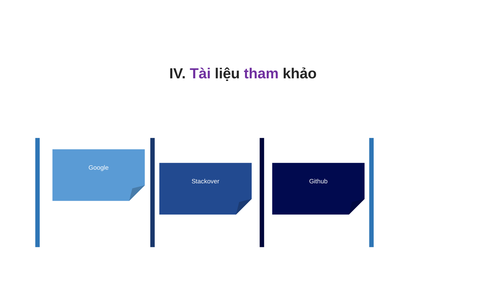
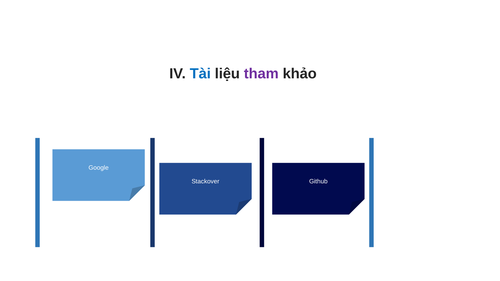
Tài colour: purple -> blue
